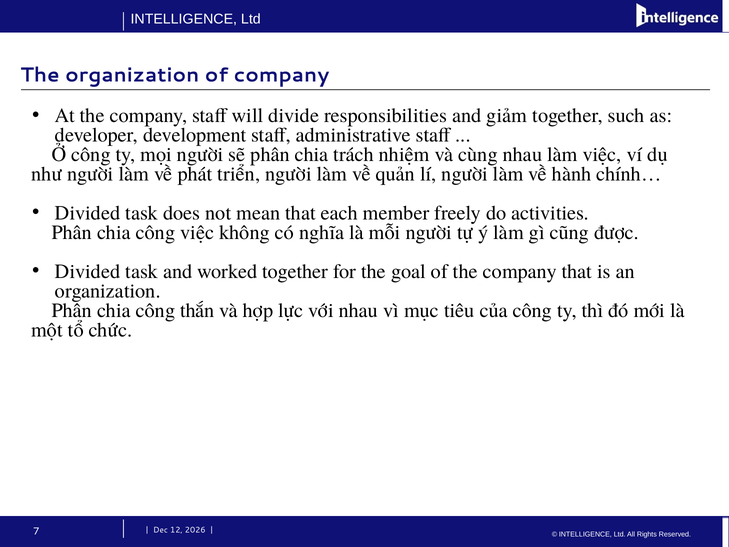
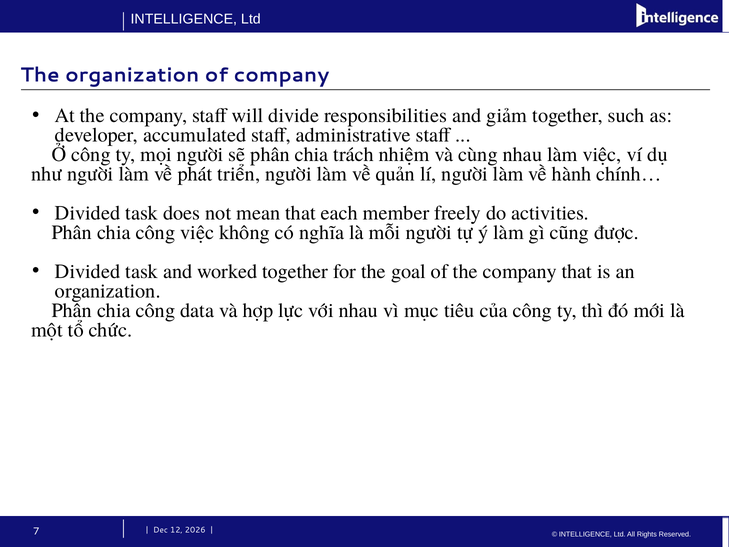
development: development -> accumulated
thắn: thắn -> data
